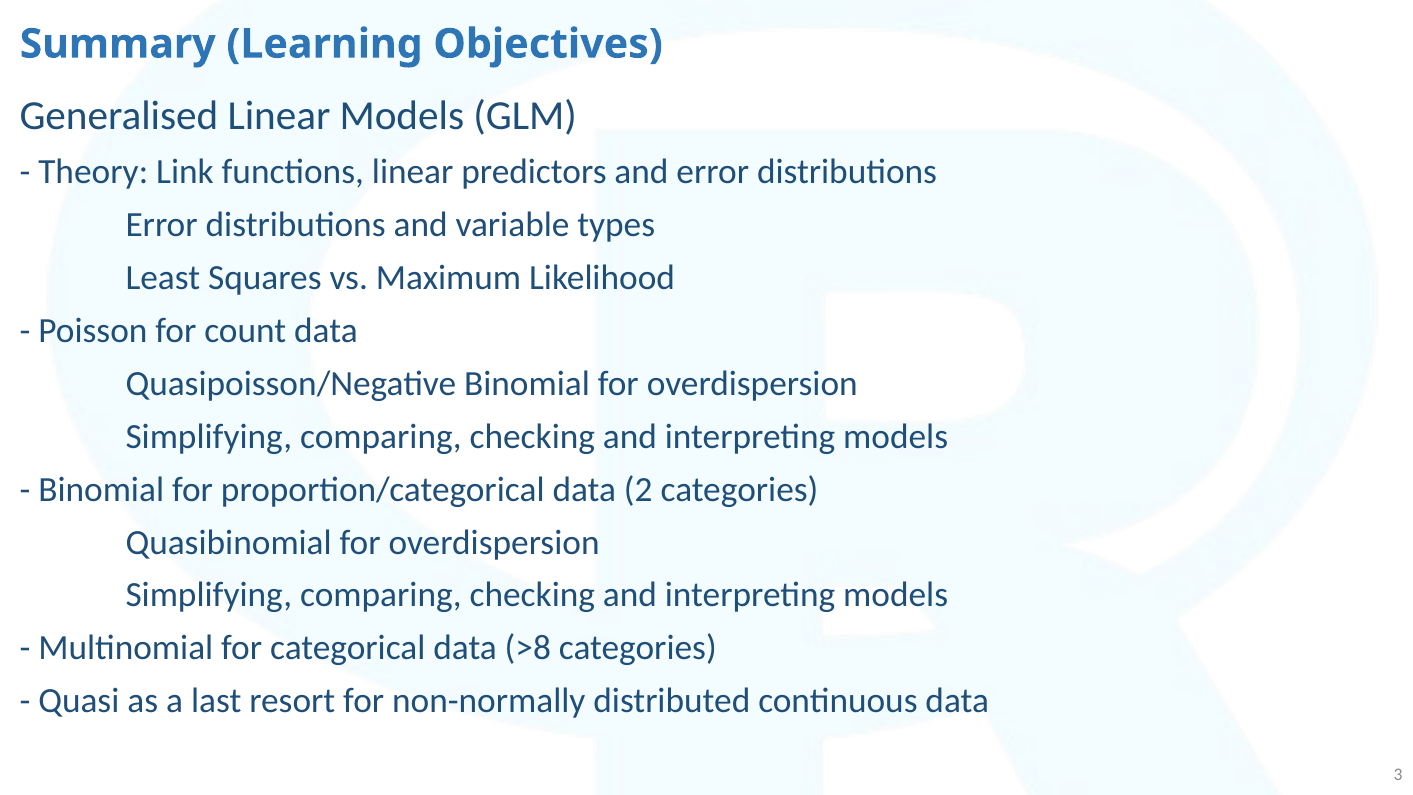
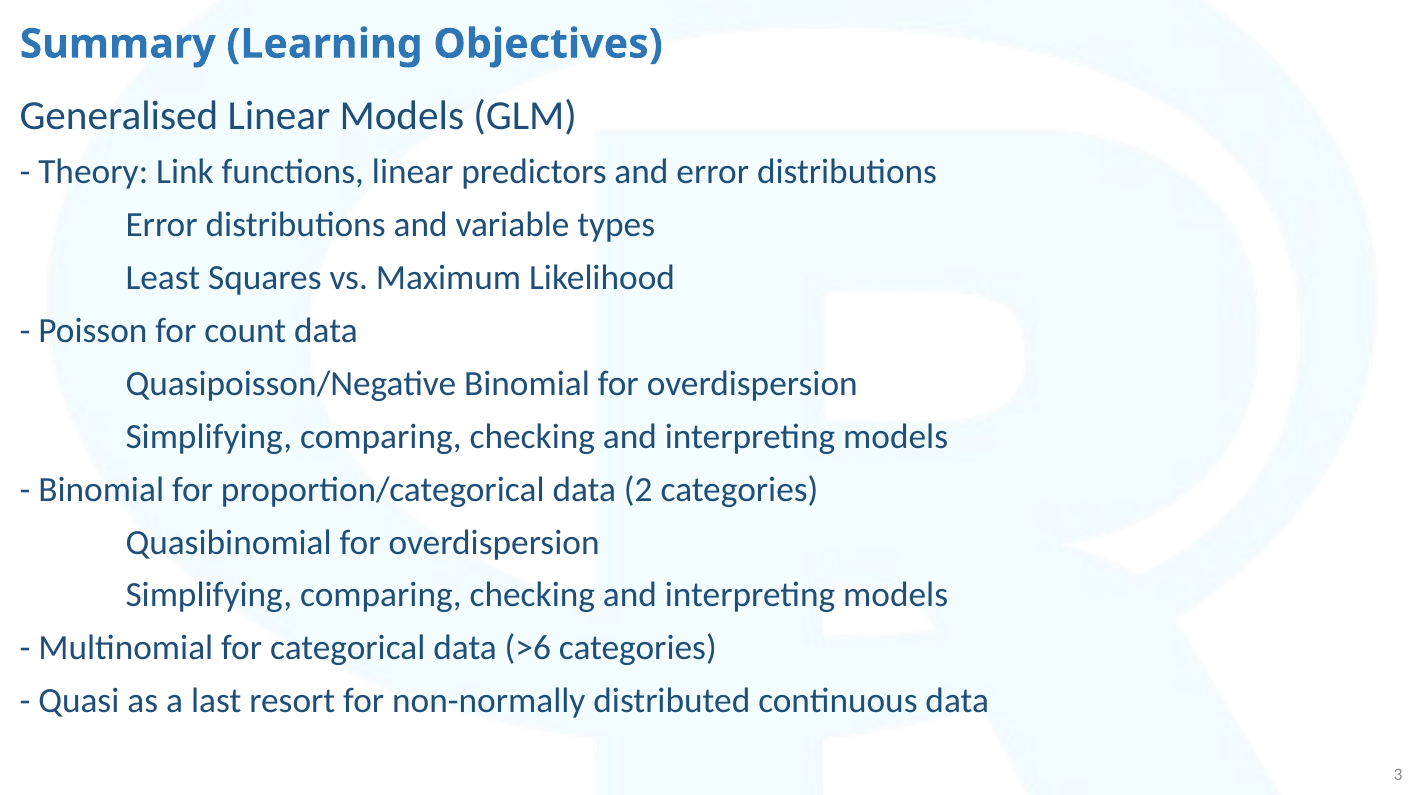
>8: >8 -> >6
